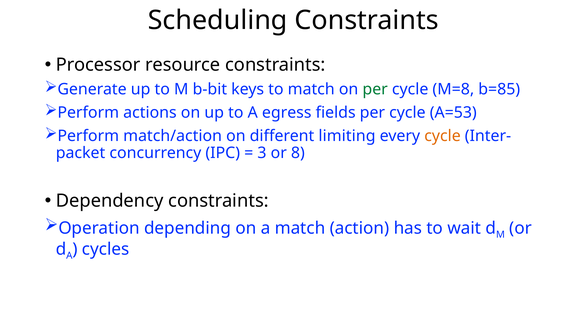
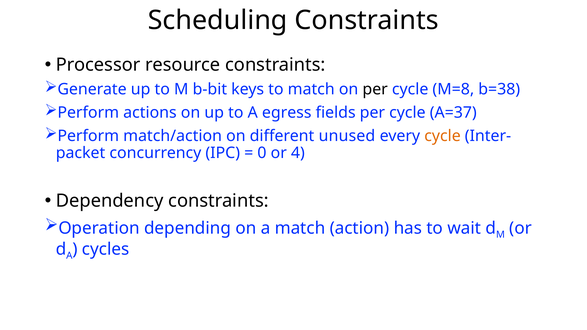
per at (375, 89) colour: green -> black
b=85: b=85 -> b=38
A=53: A=53 -> A=37
limiting: limiting -> unused
3: 3 -> 0
8: 8 -> 4
